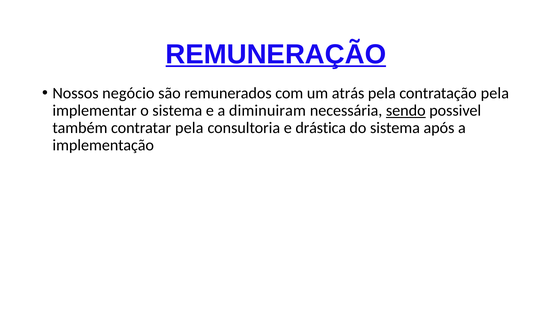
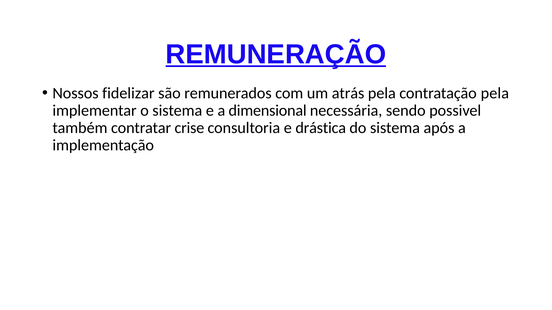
negócio: negócio -> fidelizar
diminuiram: diminuiram -> dimensional
sendo underline: present -> none
contratar pela: pela -> crise
